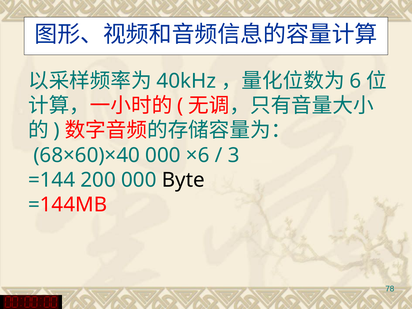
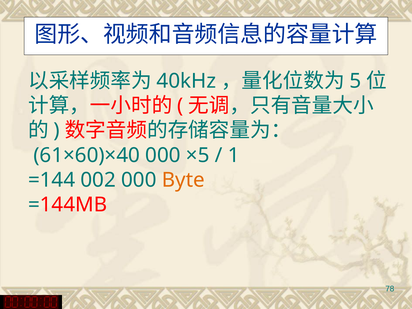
6: 6 -> 5
68×60)×40: 68×60)×40 -> 61×60)×40
×6: ×6 -> ×5
3: 3 -> 1
200: 200 -> 002
Byte colour: black -> orange
